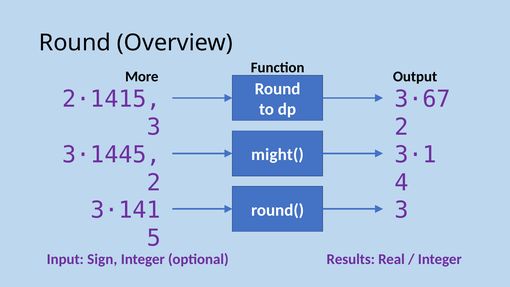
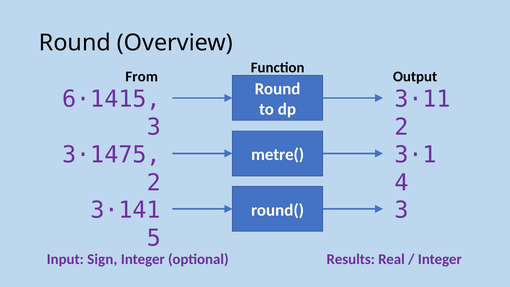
More: More -> From
2·1415: 2·1415 -> 6·1415
3·67: 3·67 -> 3·11
3·1445: 3·1445 -> 3·1475
might(: might( -> metre(
